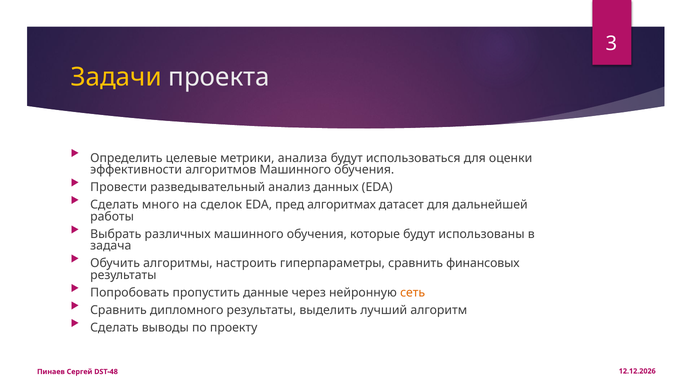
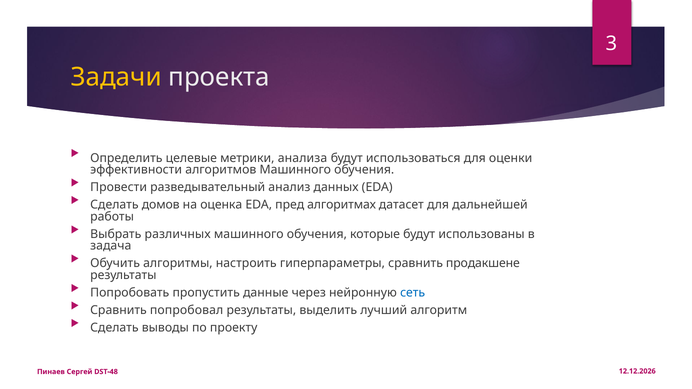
много: много -> домов
сделок: сделок -> оценка
финансовых: финансовых -> продакшене
сеть colour: orange -> blue
дипломного: дипломного -> попробовал
